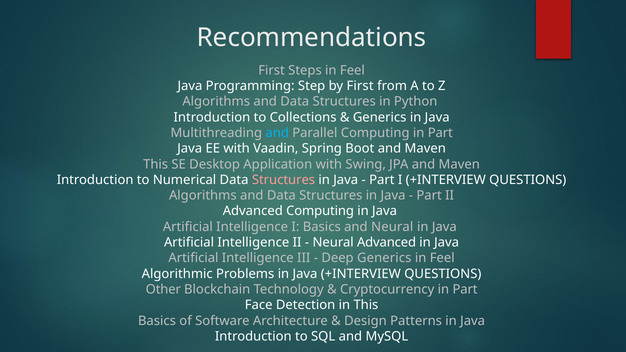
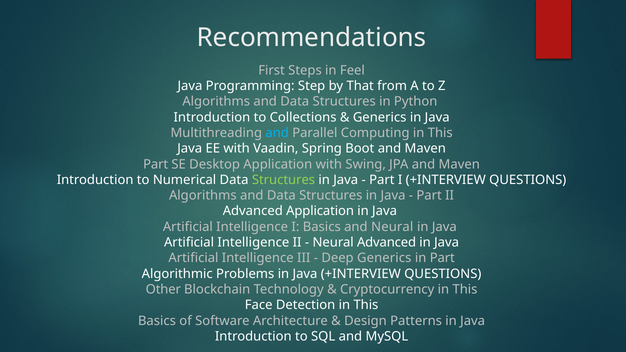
by First: First -> That
Computing in Part: Part -> This
This at (156, 164): This -> Part
Structures at (284, 180) colour: pink -> light green
Advanced Computing: Computing -> Application
Feel at (442, 258): Feel -> Part
Cryptocurrency in Part: Part -> This
